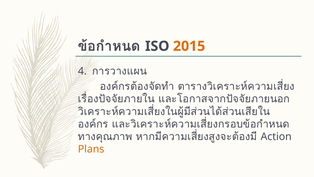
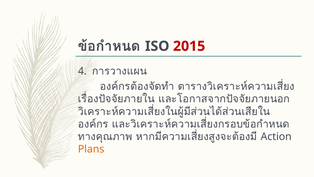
2015 colour: orange -> red
